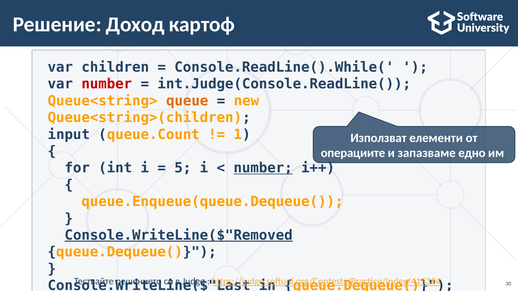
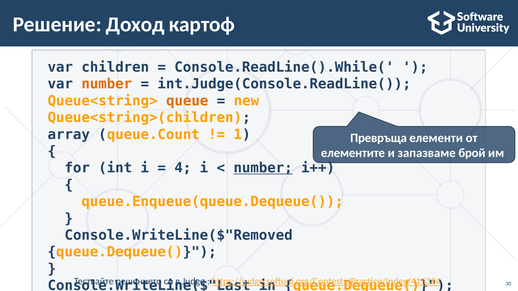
number at (107, 84) colour: red -> orange
input: input -> array
Използват: Използват -> Превръща
операциите: операциите -> елементите
едно: едно -> брой
5: 5 -> 4
Console.WriteLine($"Removed underline: present -> none
